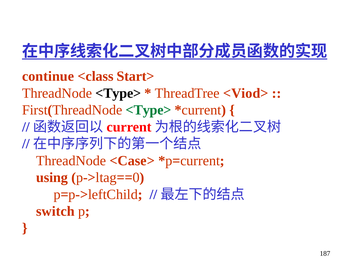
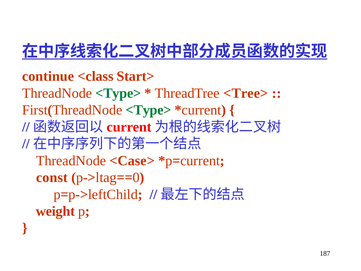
<Type> at (118, 93) colour: black -> green
<Viod>: <Viod> -> <Tree>
using: using -> const
switch: switch -> weight
